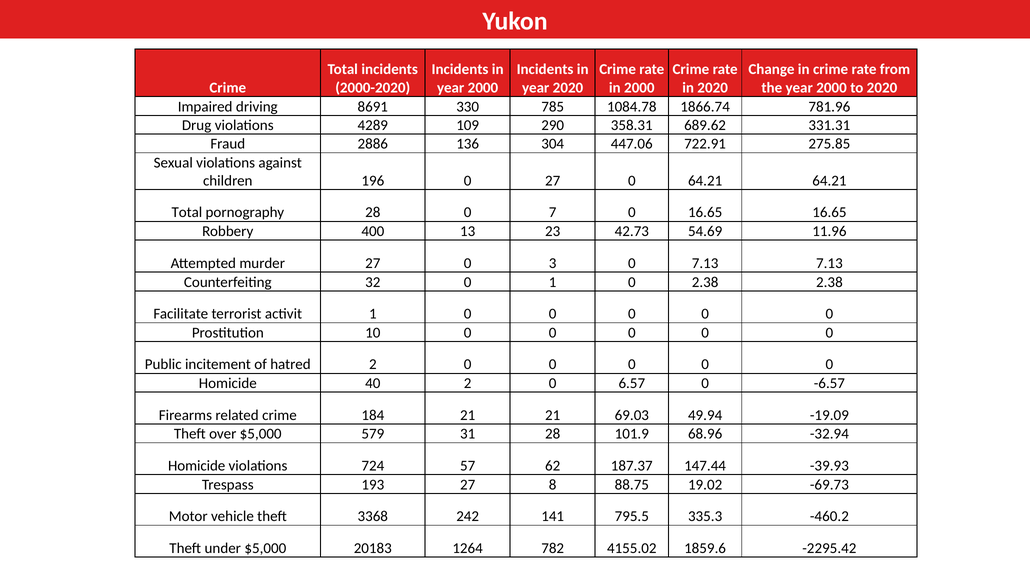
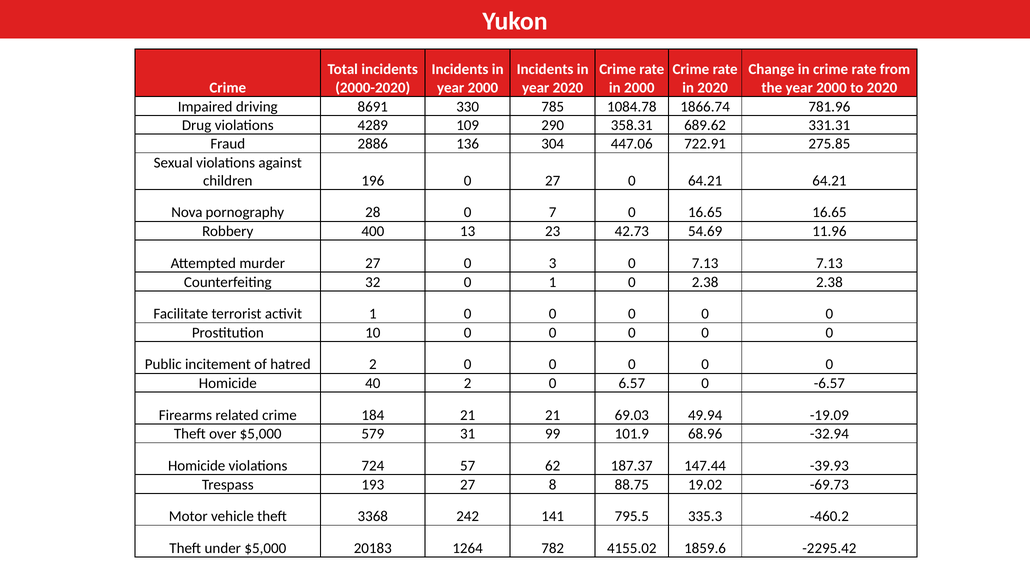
Total at (187, 213): Total -> Nova
31 28: 28 -> 99
